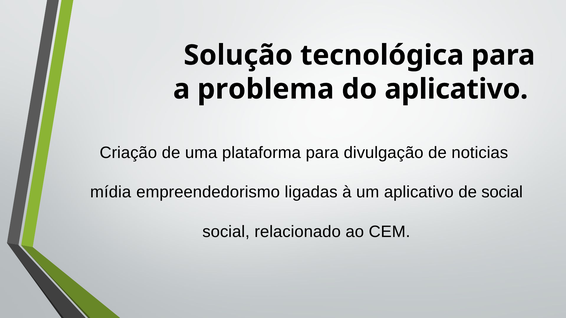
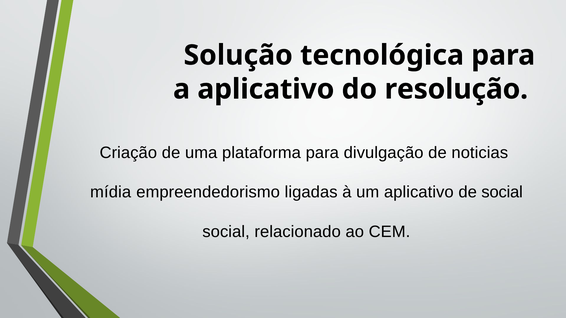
a problema: problema -> aplicativo
do aplicativo: aplicativo -> resolução
